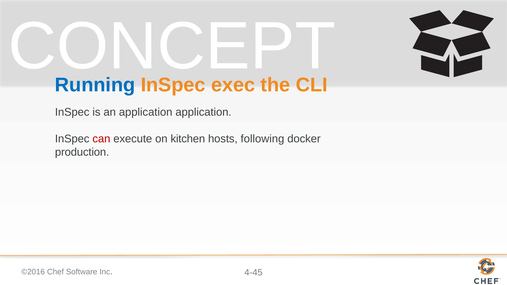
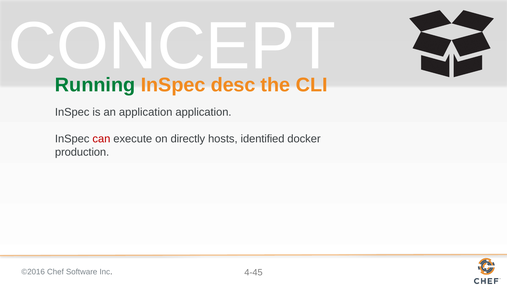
Running colour: blue -> green
exec: exec -> desc
kitchen: kitchen -> directly
following: following -> identified
